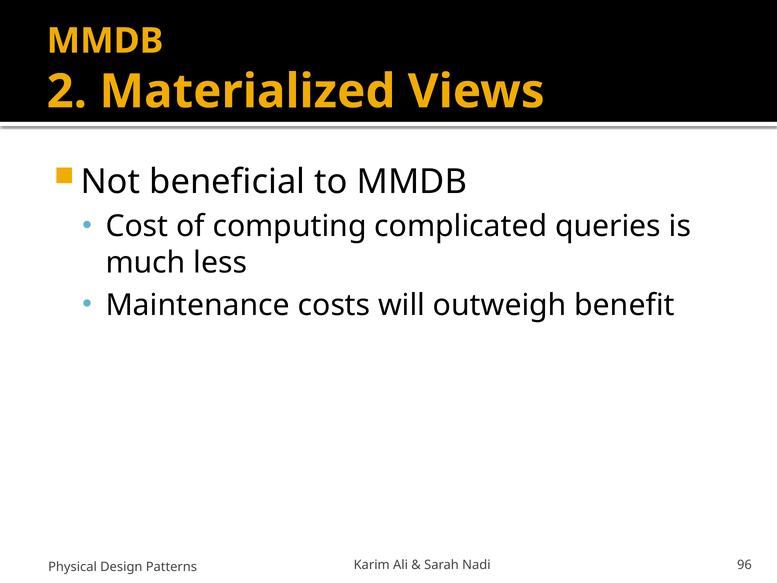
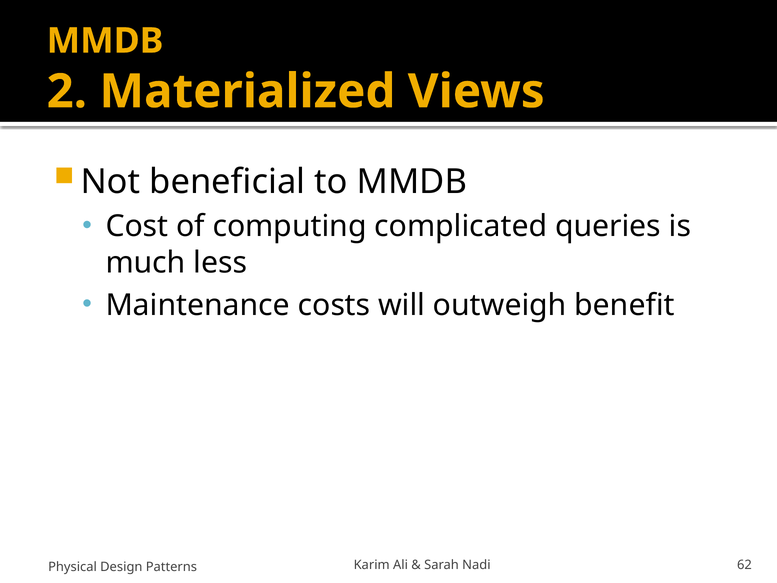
96: 96 -> 62
